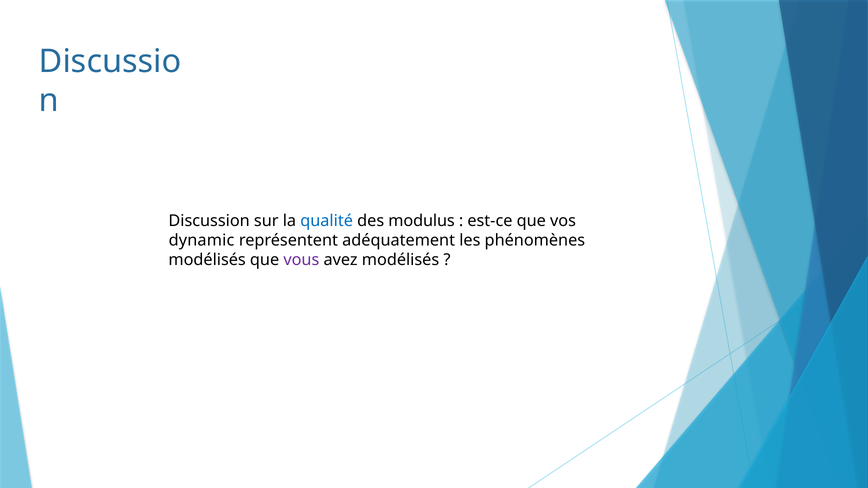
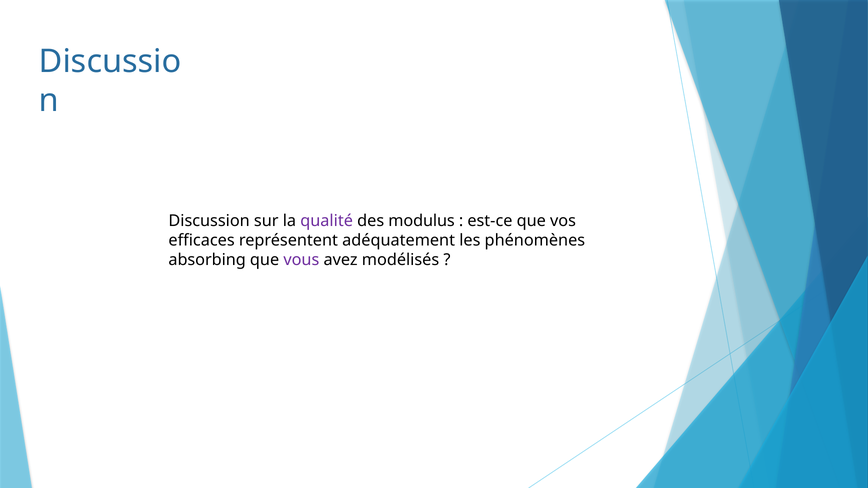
qualité colour: blue -> purple
dynamic: dynamic -> efficaces
modélisés at (207, 260): modélisés -> absorbing
